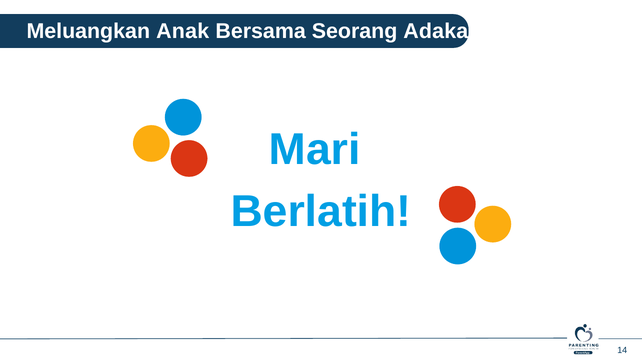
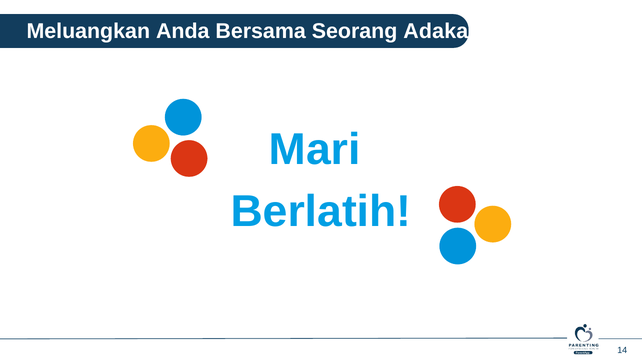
Meluangkan Anak: Anak -> Anda
